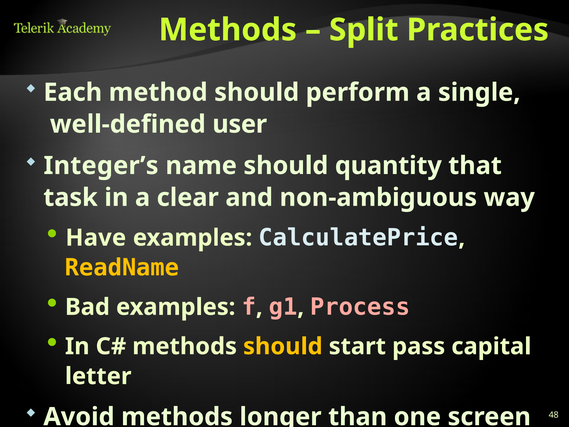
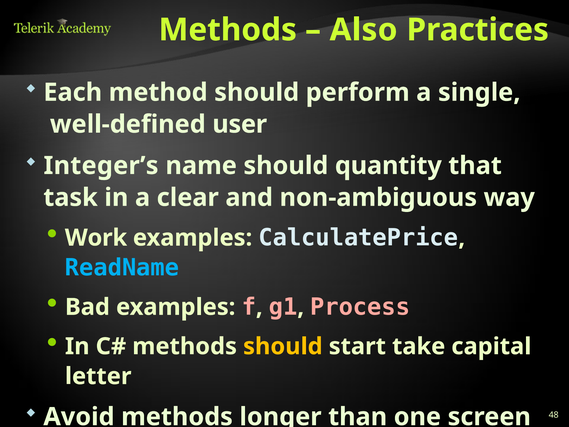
Split at (364, 30): Split -> Also
Have: Have -> Work
ReadName colour: yellow -> light blue
pass: pass -> take
